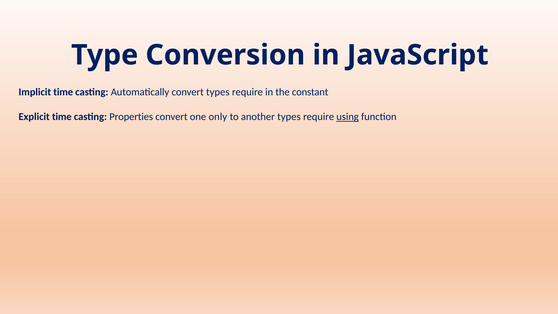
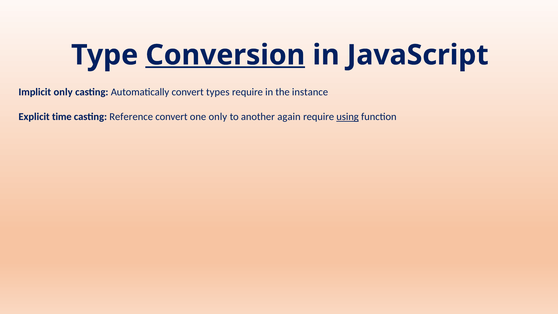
Conversion underline: none -> present
Implicit time: time -> only
constant: constant -> instance
Properties: Properties -> Reference
another types: types -> again
